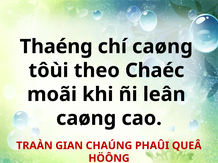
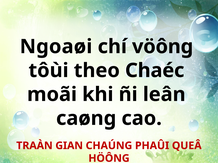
Thaéng: Thaéng -> Ngoaøi
chí caøng: caøng -> vöông
